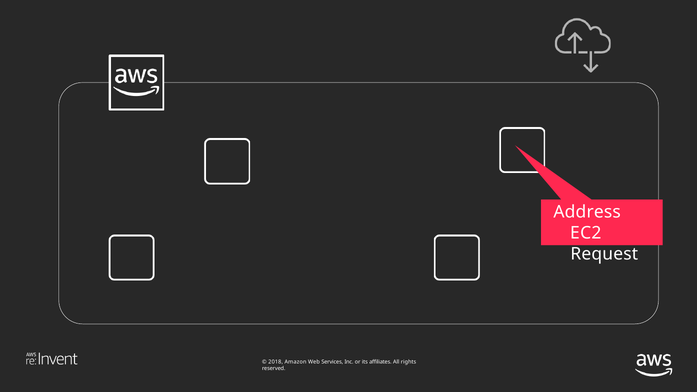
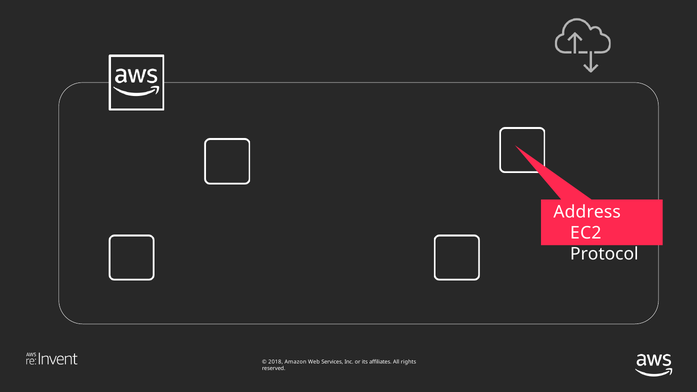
Request: Request -> Protocol
